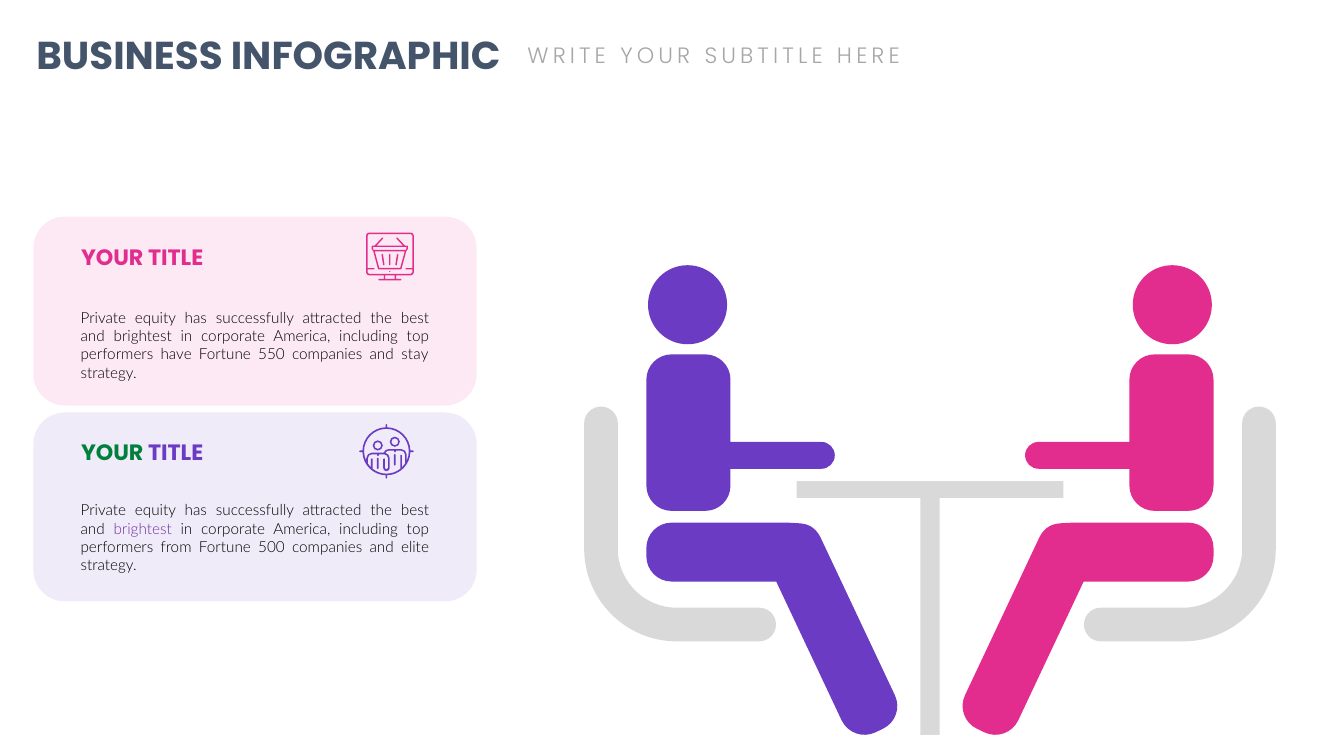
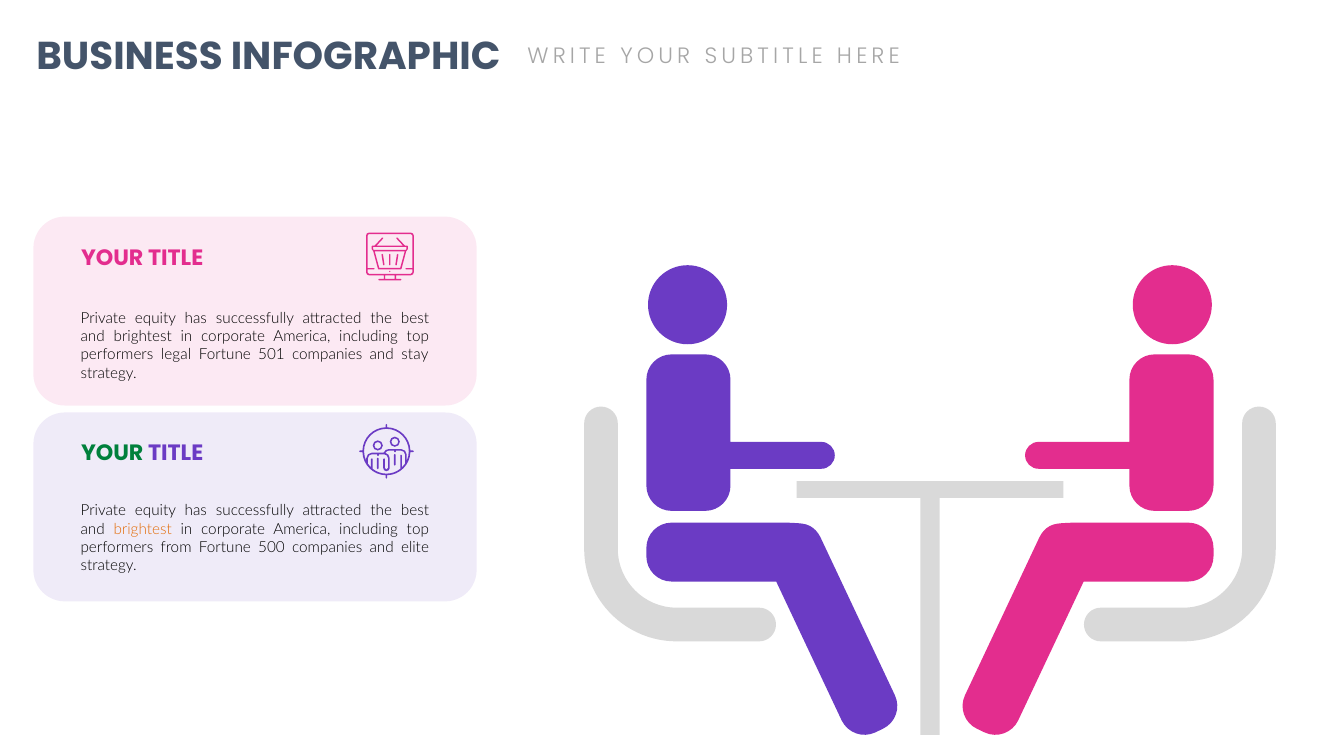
have: have -> legal
550: 550 -> 501
brightest at (143, 529) colour: purple -> orange
